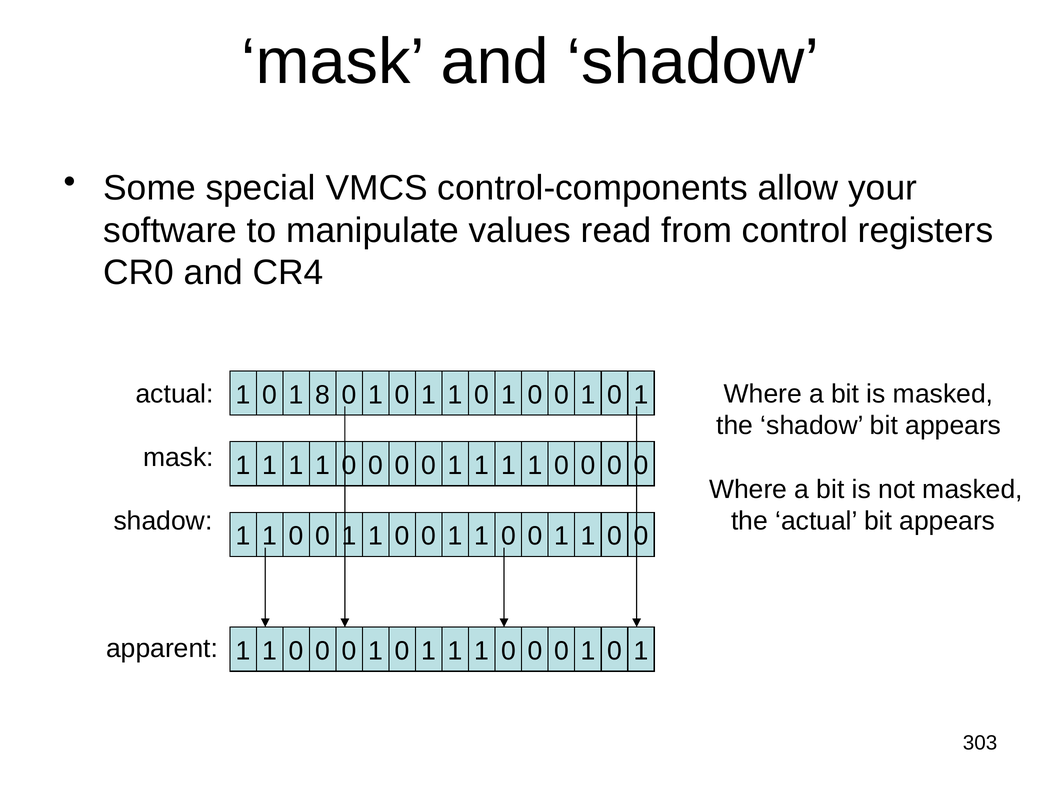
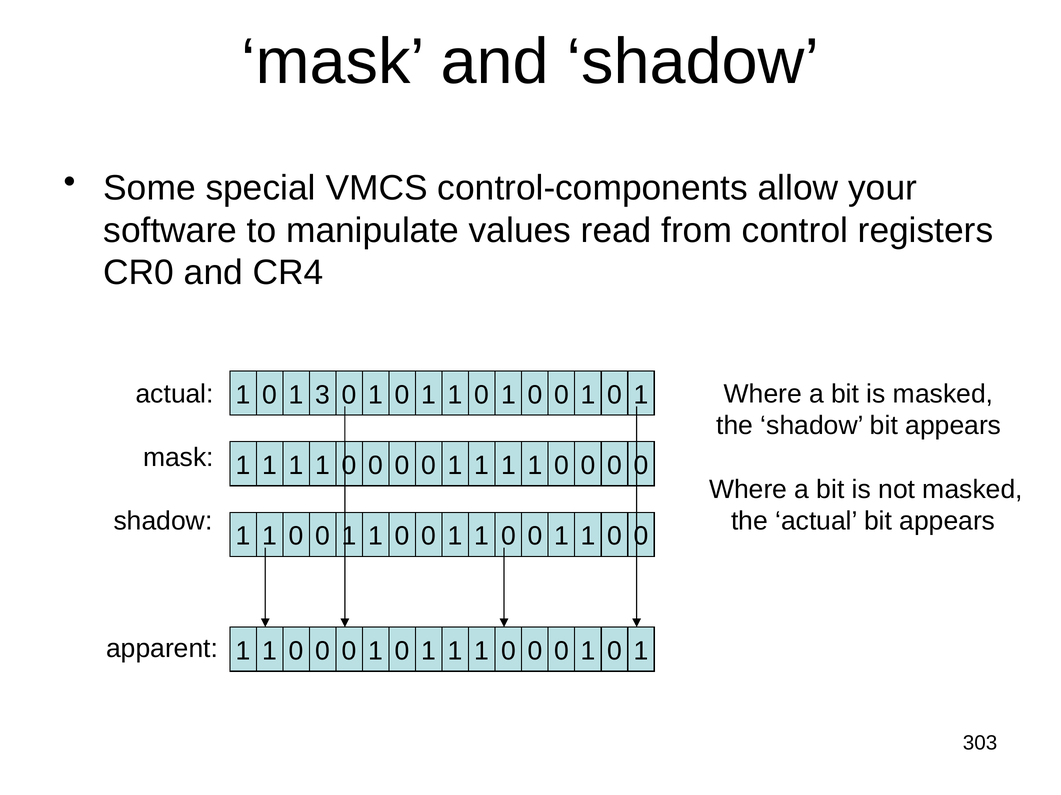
8: 8 -> 3
